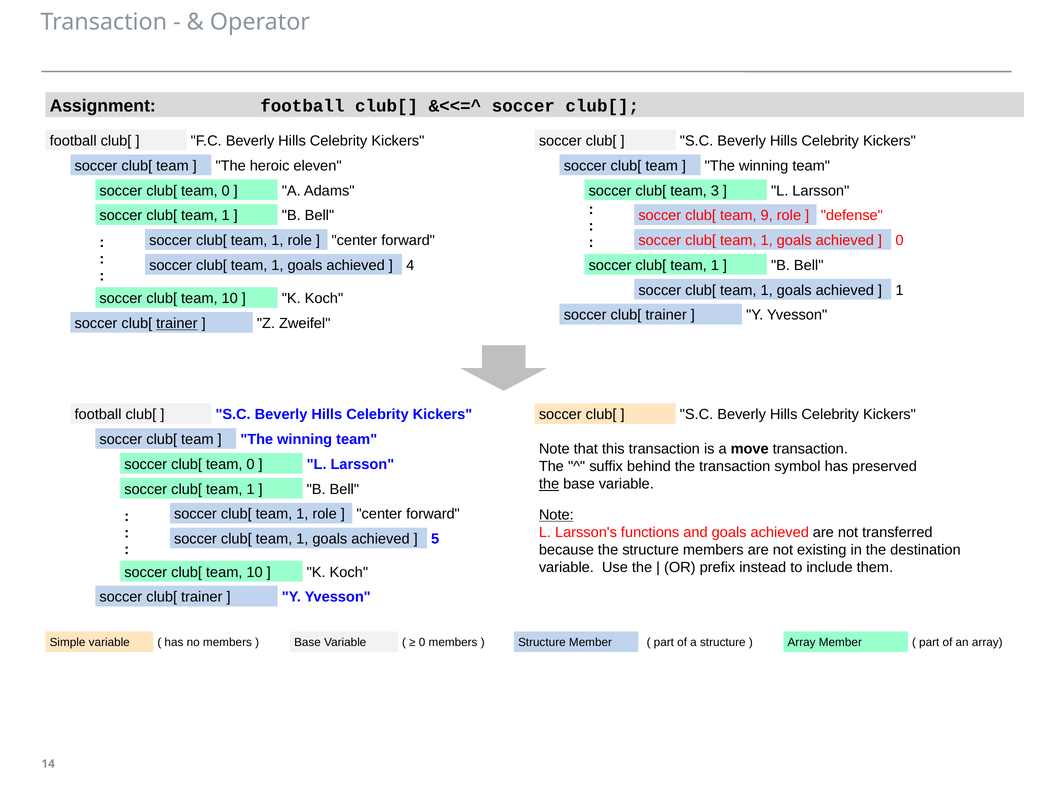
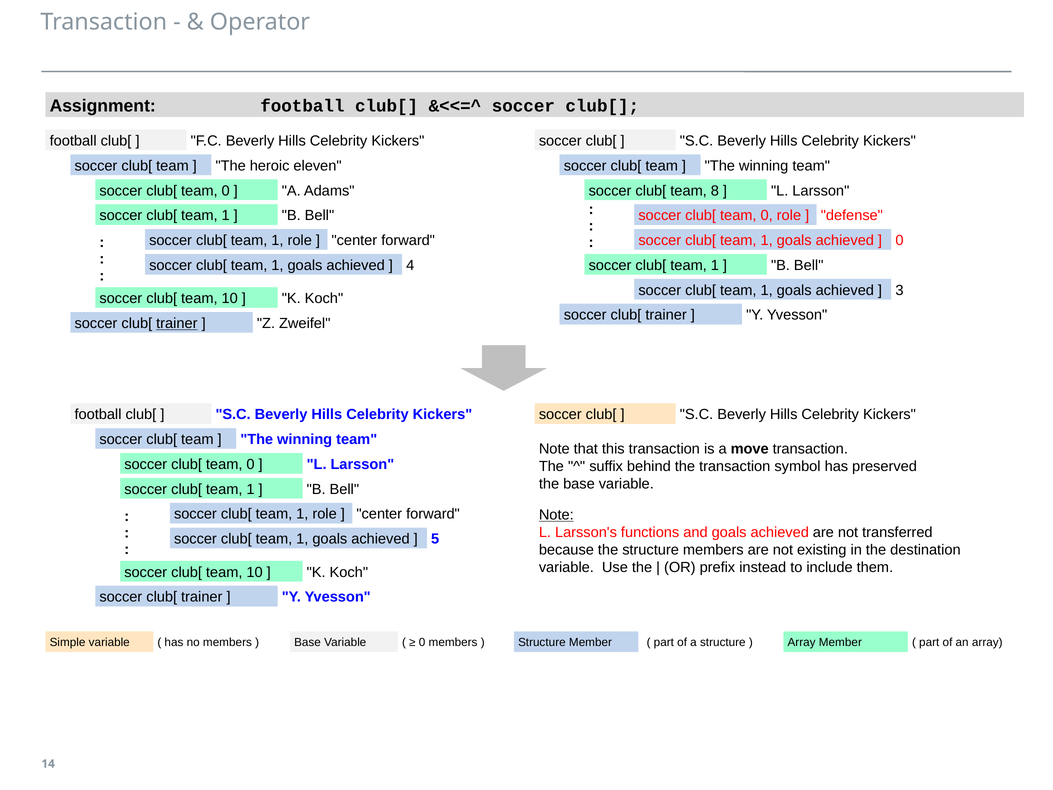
3: 3 -> 8
9 at (767, 216): 9 -> 0
1 at (899, 290): 1 -> 3
the at (549, 484) underline: present -> none
